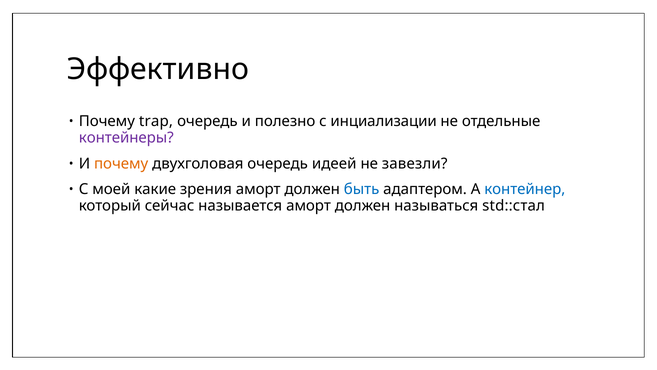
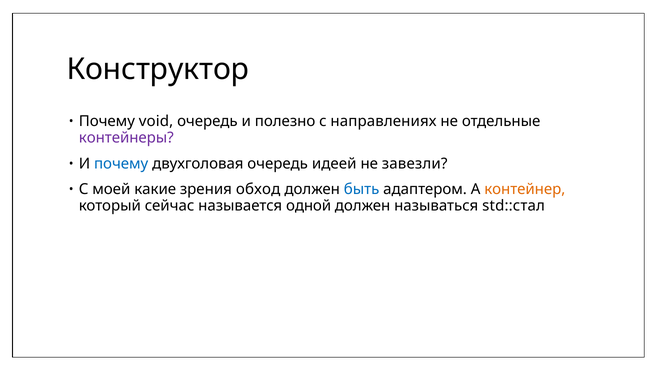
Эффективно: Эффективно -> Конструктор
trap: trap -> void
инциализации: инциализации -> направлениях
почему at (121, 163) colour: orange -> blue
зрения аморт: аморт -> обход
контейнер colour: blue -> orange
называется аморт: аморт -> одной
